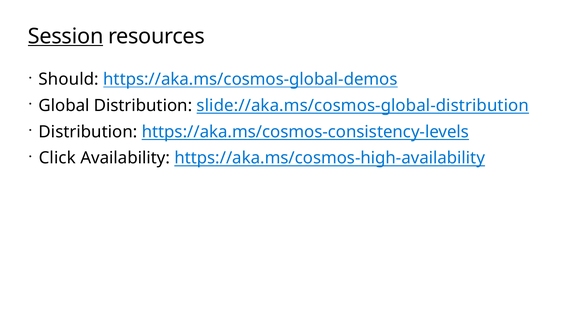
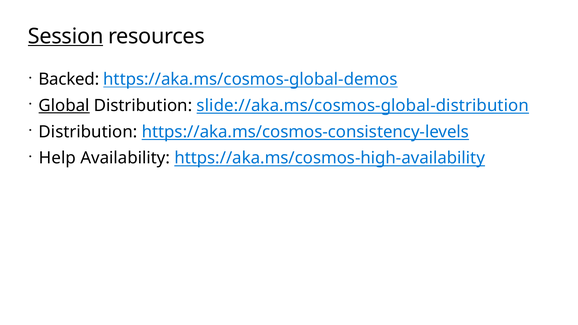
Should: Should -> Backed
Global underline: none -> present
Click: Click -> Help
